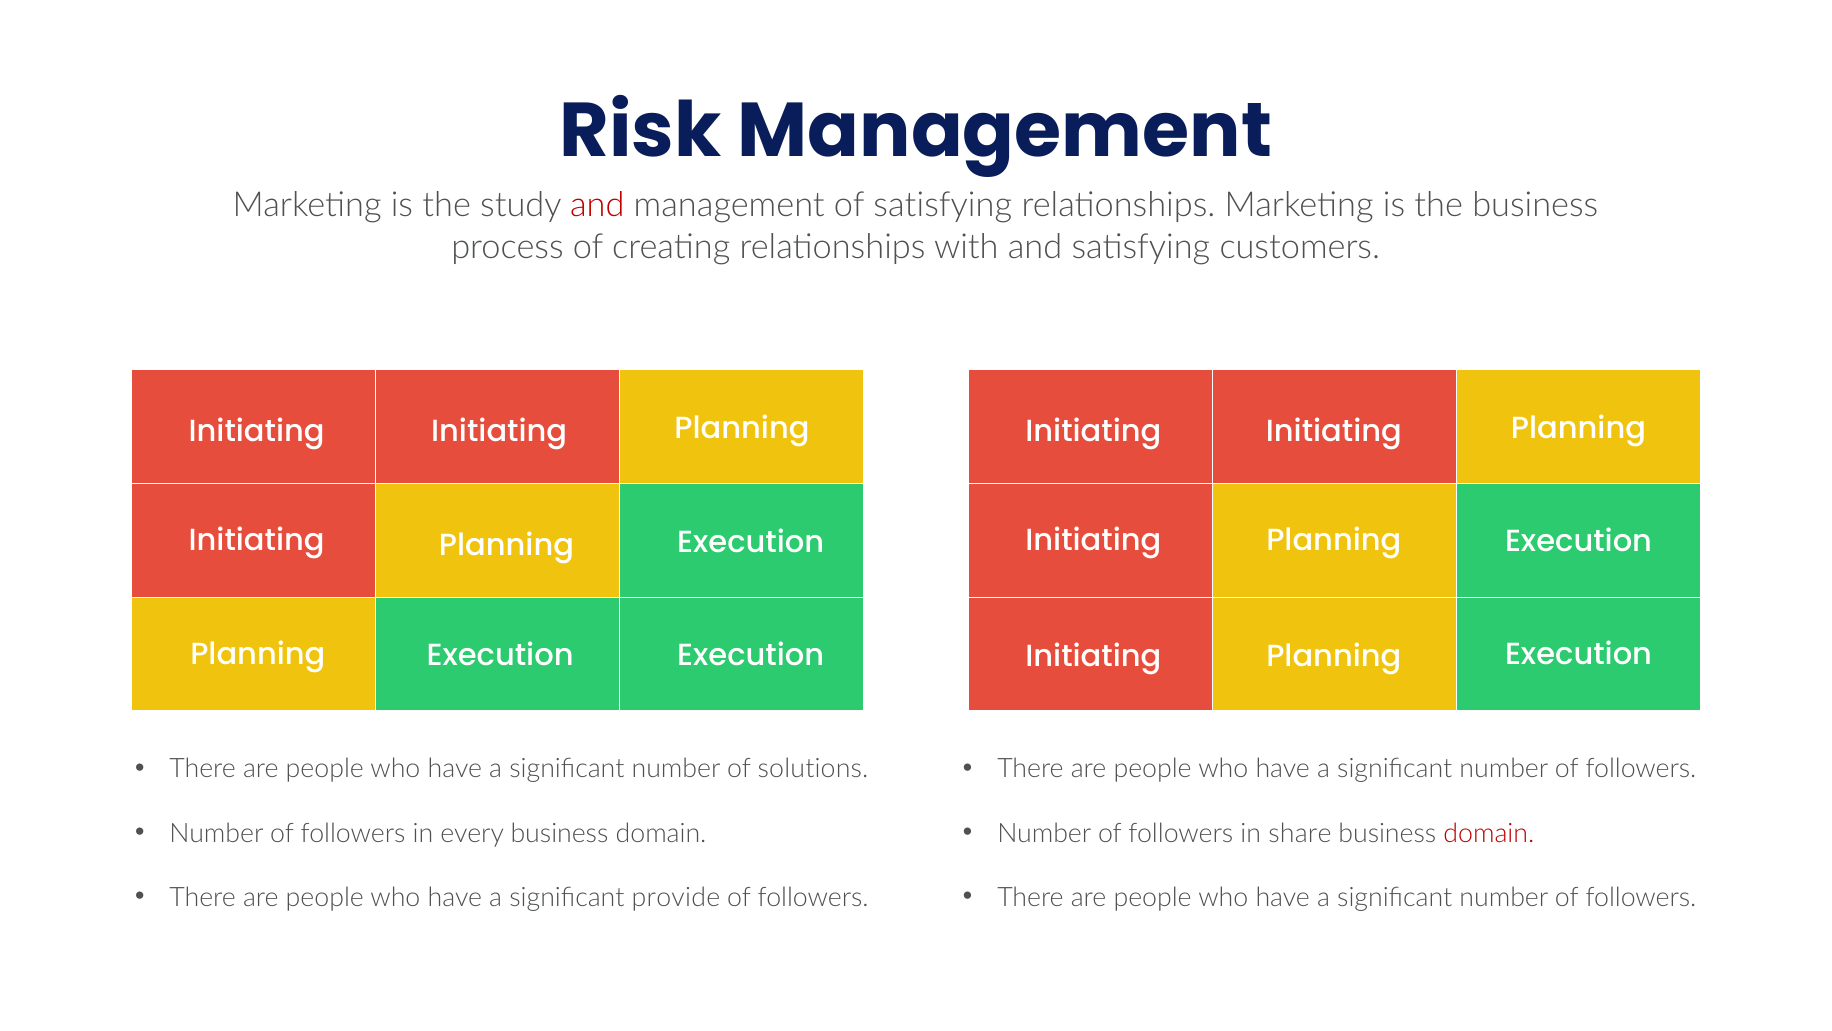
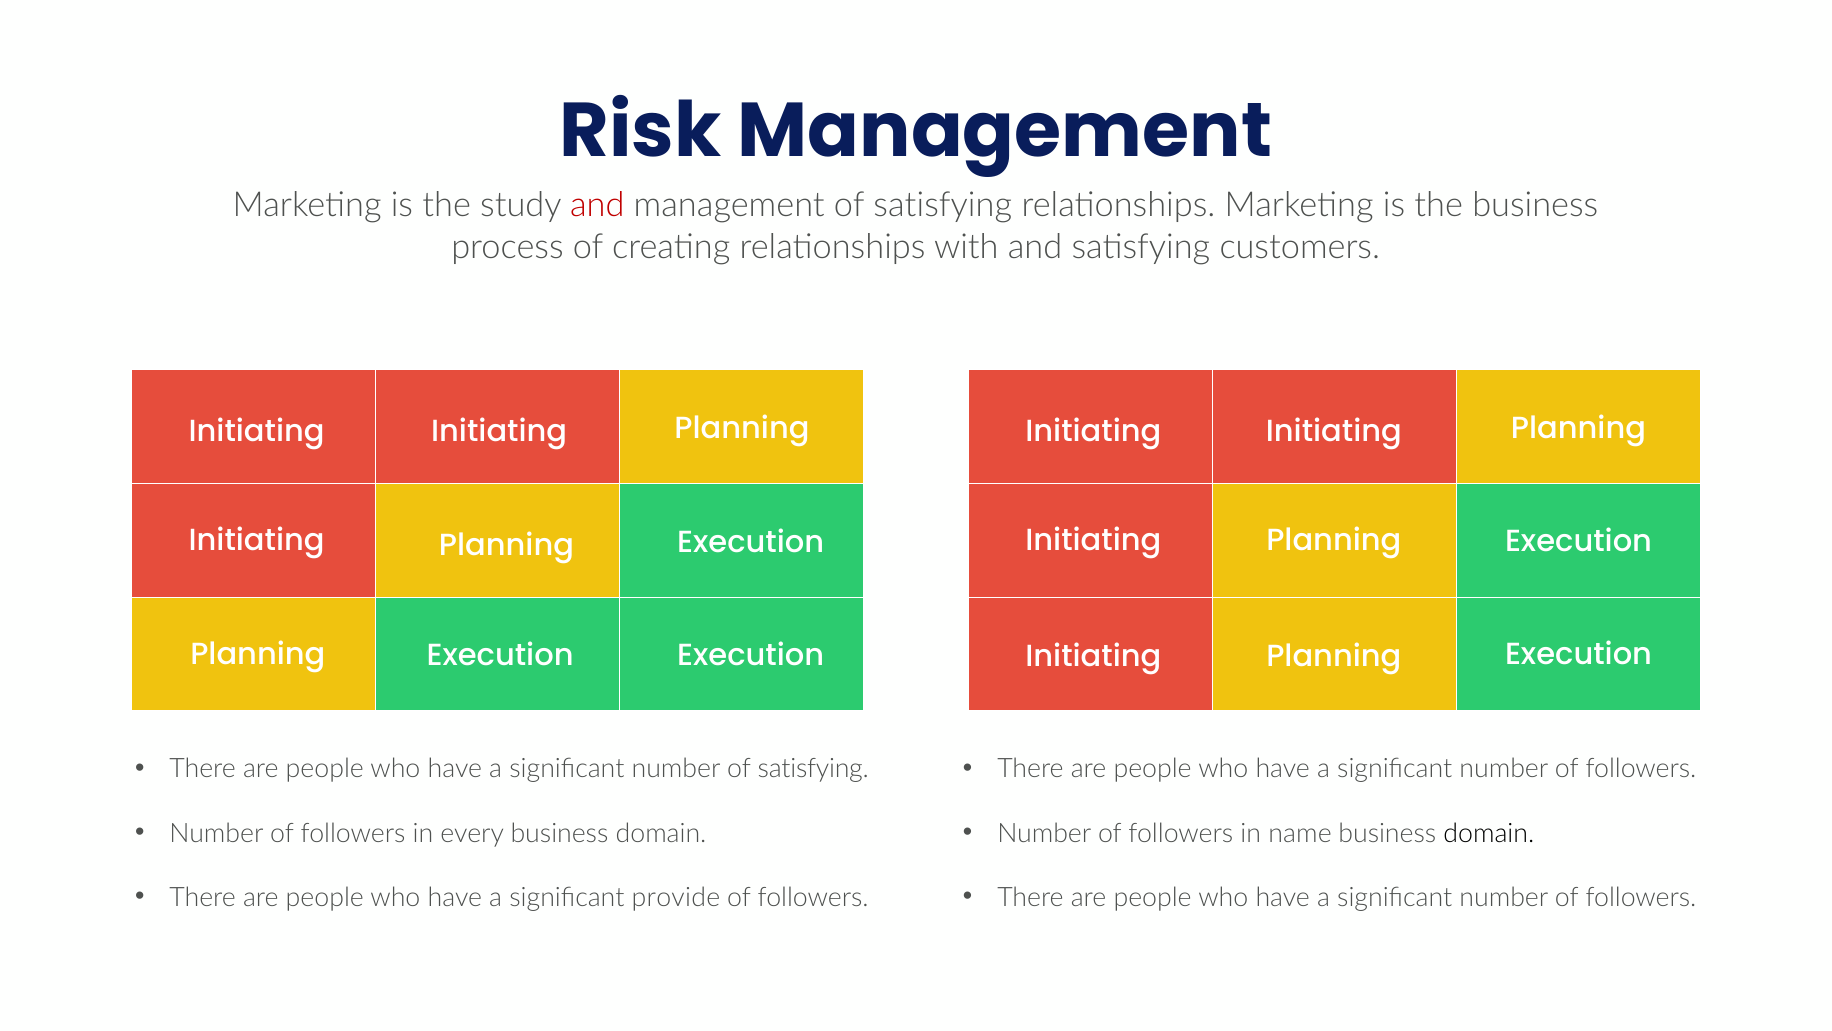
number of solutions: solutions -> satisfying
share: share -> name
domain at (1489, 833) colour: red -> black
